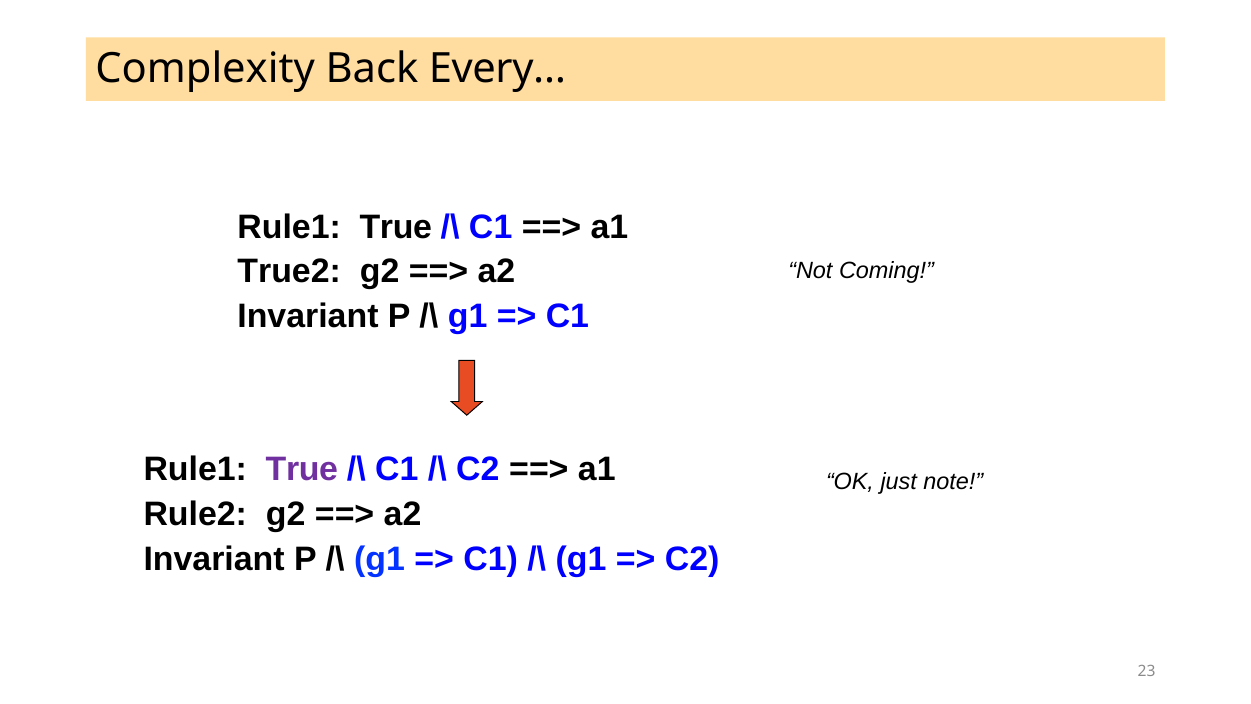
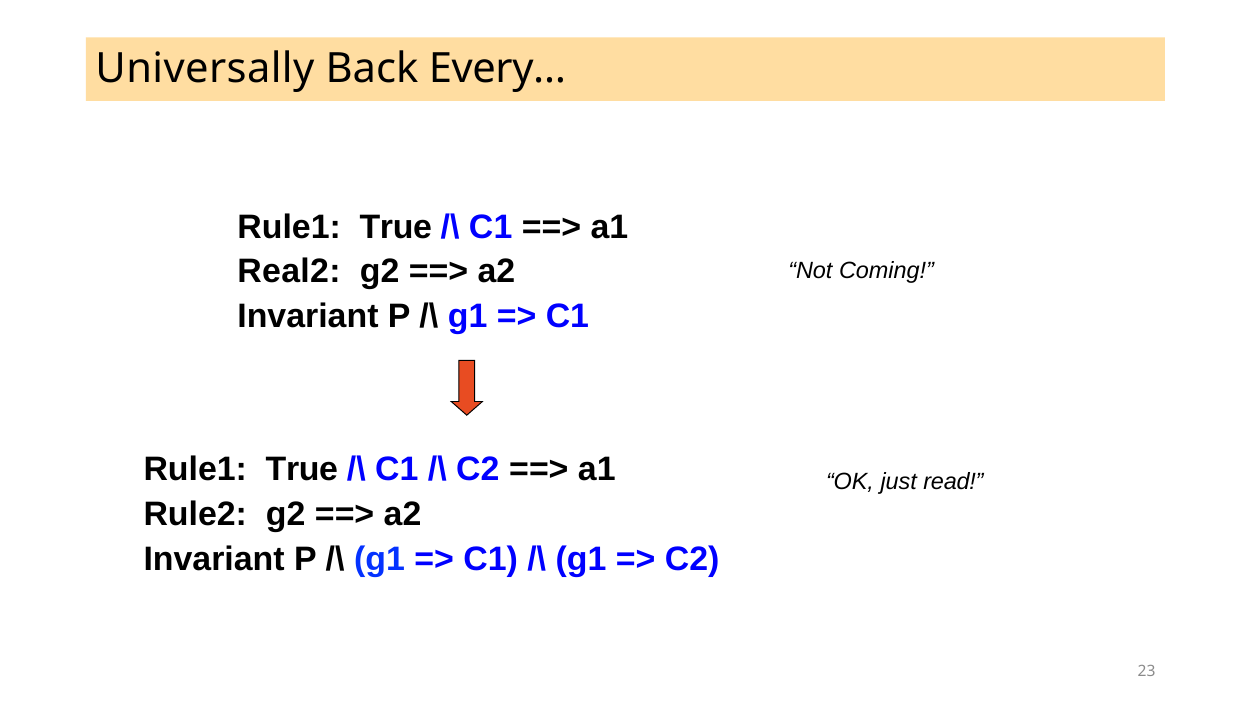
Complexity: Complexity -> Universally
True2: True2 -> Real2
True at (302, 469) colour: purple -> black
note: note -> read
